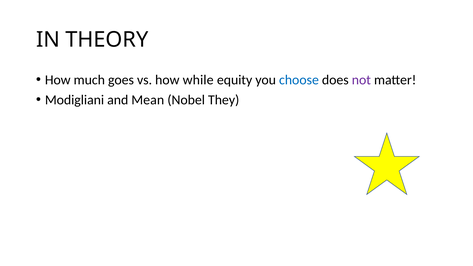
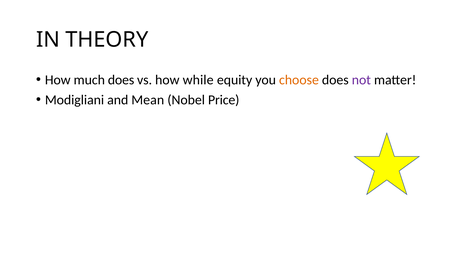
much goes: goes -> does
choose colour: blue -> orange
They: They -> Price
